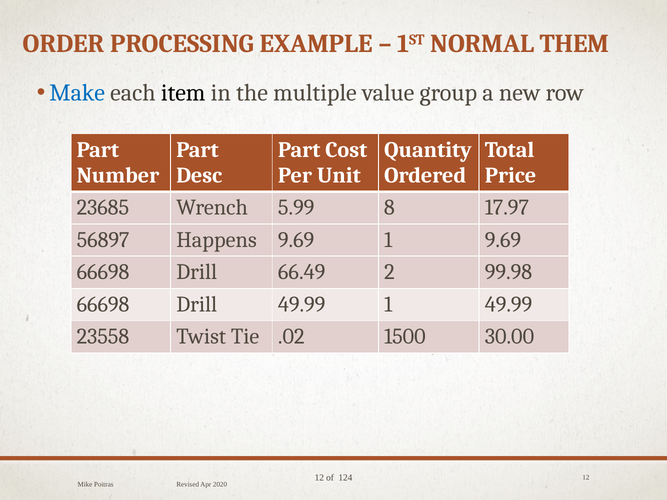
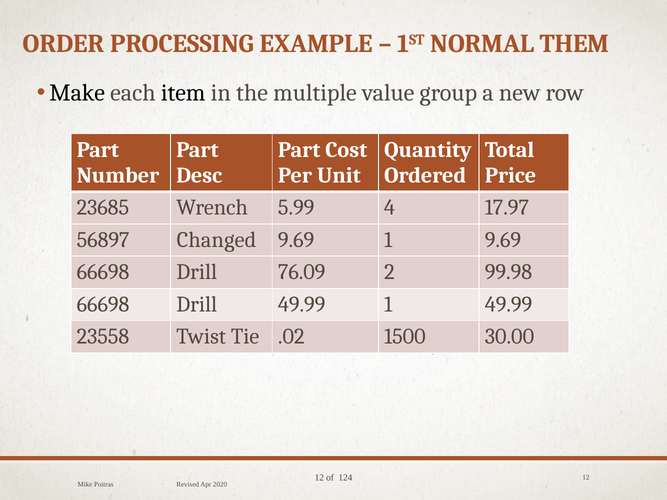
Make colour: blue -> black
8: 8 -> 4
Happens: Happens -> Changed
66.49: 66.49 -> 76.09
